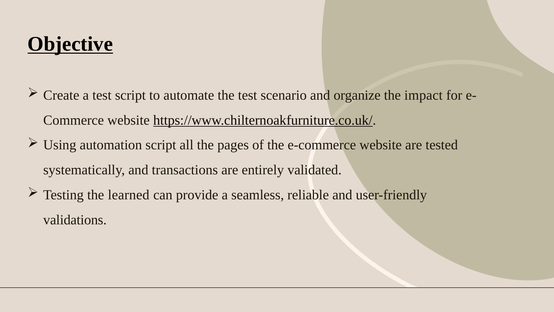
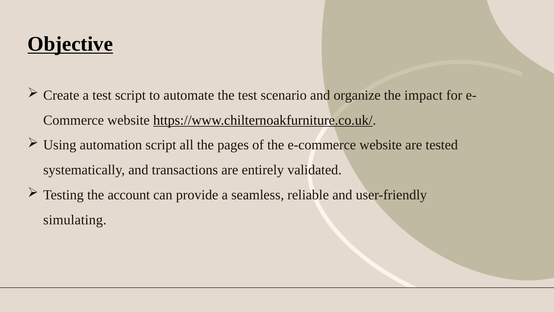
learned: learned -> account
validations: validations -> simulating
